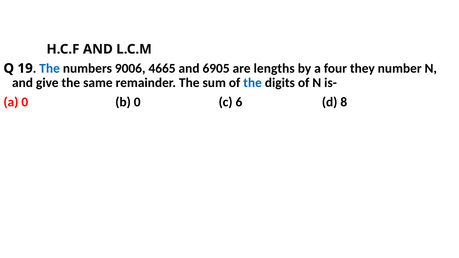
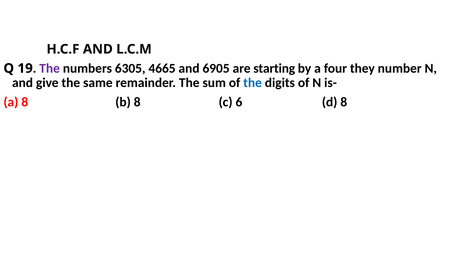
The at (50, 68) colour: blue -> purple
9006: 9006 -> 6305
lengths: lengths -> starting
a 0: 0 -> 8
b 0: 0 -> 8
